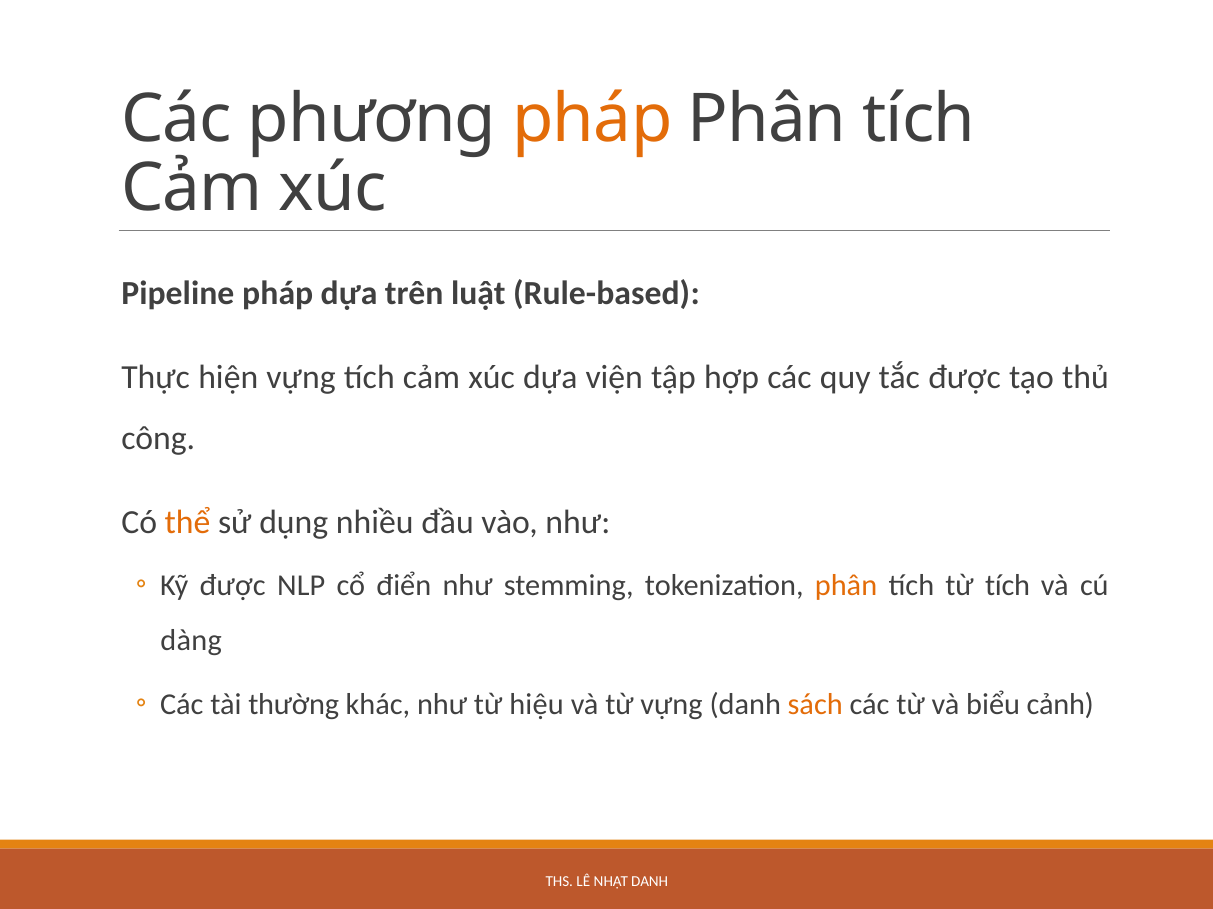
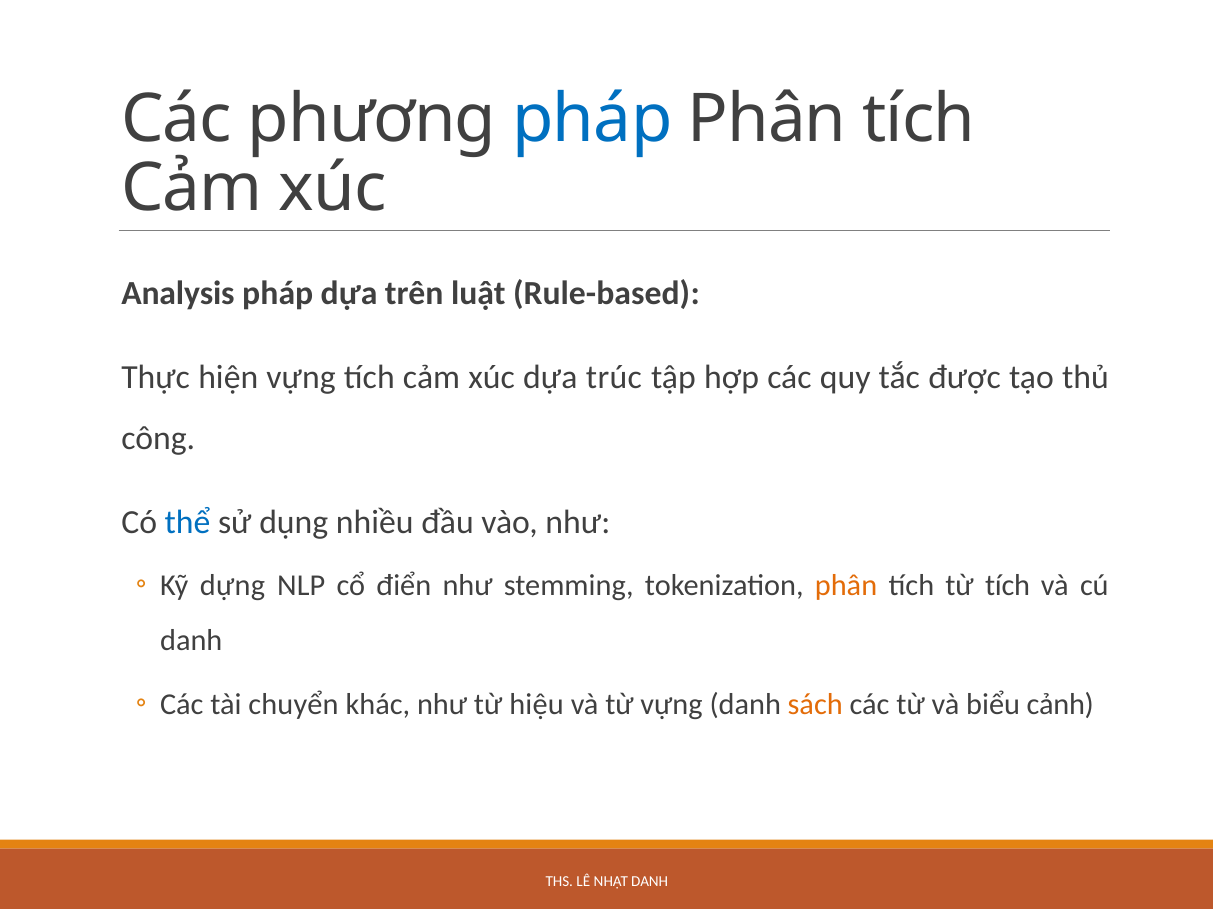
pháp at (592, 120) colour: orange -> blue
Pipeline: Pipeline -> Analysis
viện: viện -> trúc
thể colour: orange -> blue
Kỹ được: được -> dựng
dàng at (191, 641): dàng -> danh
thường: thường -> chuyển
